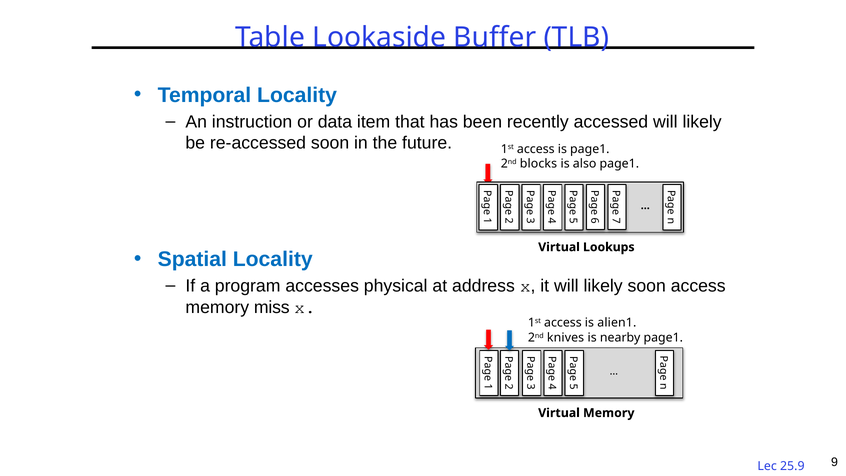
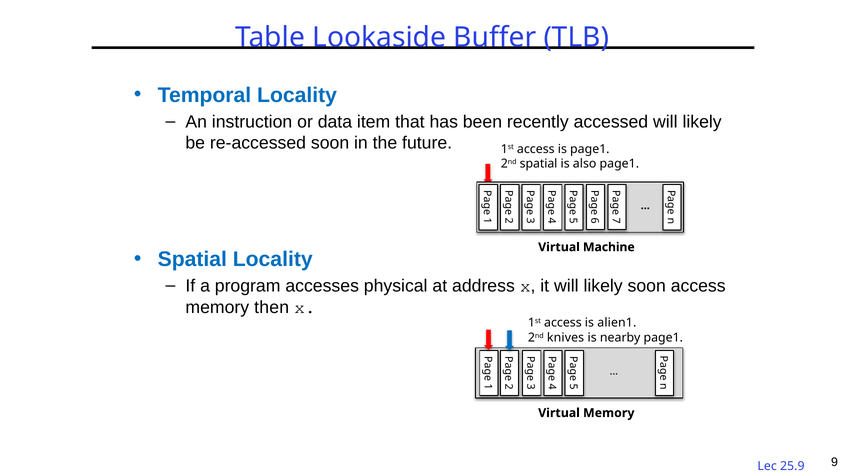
2nd blocks: blocks -> spatial
Lookups: Lookups -> Machine
miss: miss -> then
